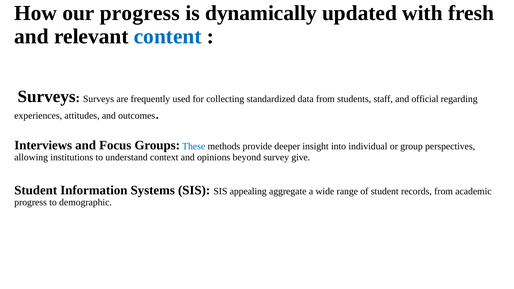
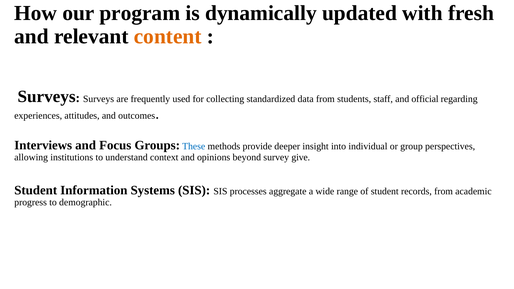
our progress: progress -> program
content colour: blue -> orange
appealing: appealing -> processes
